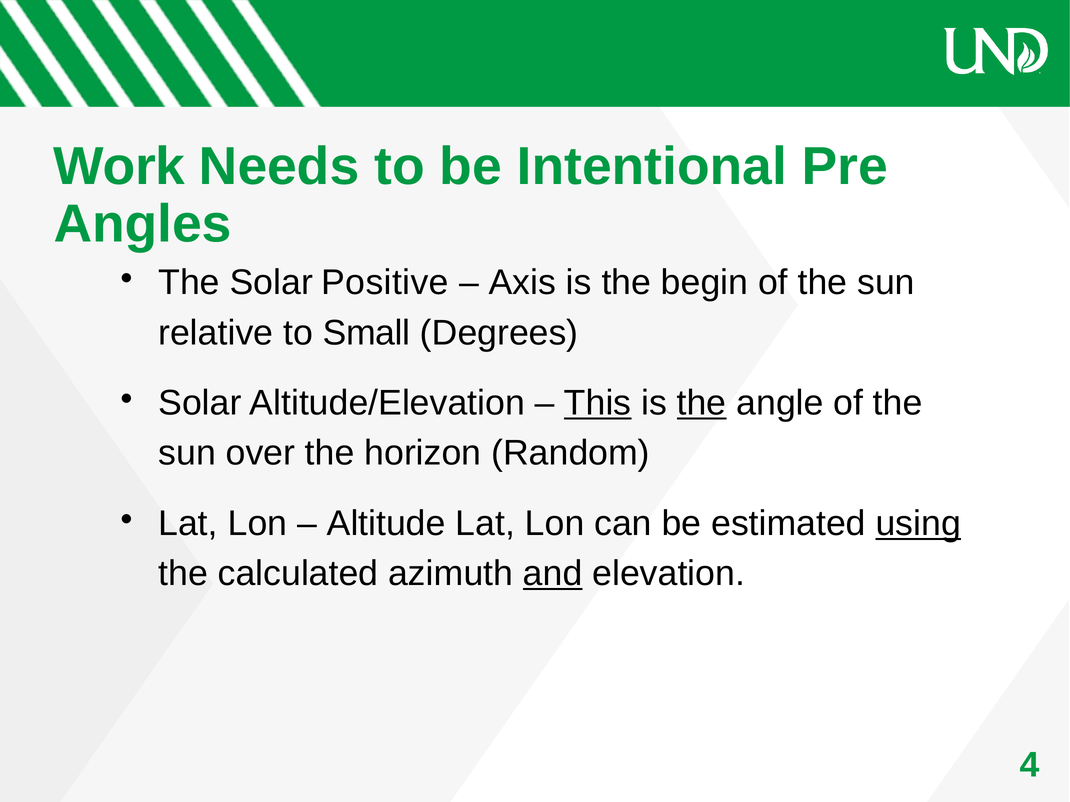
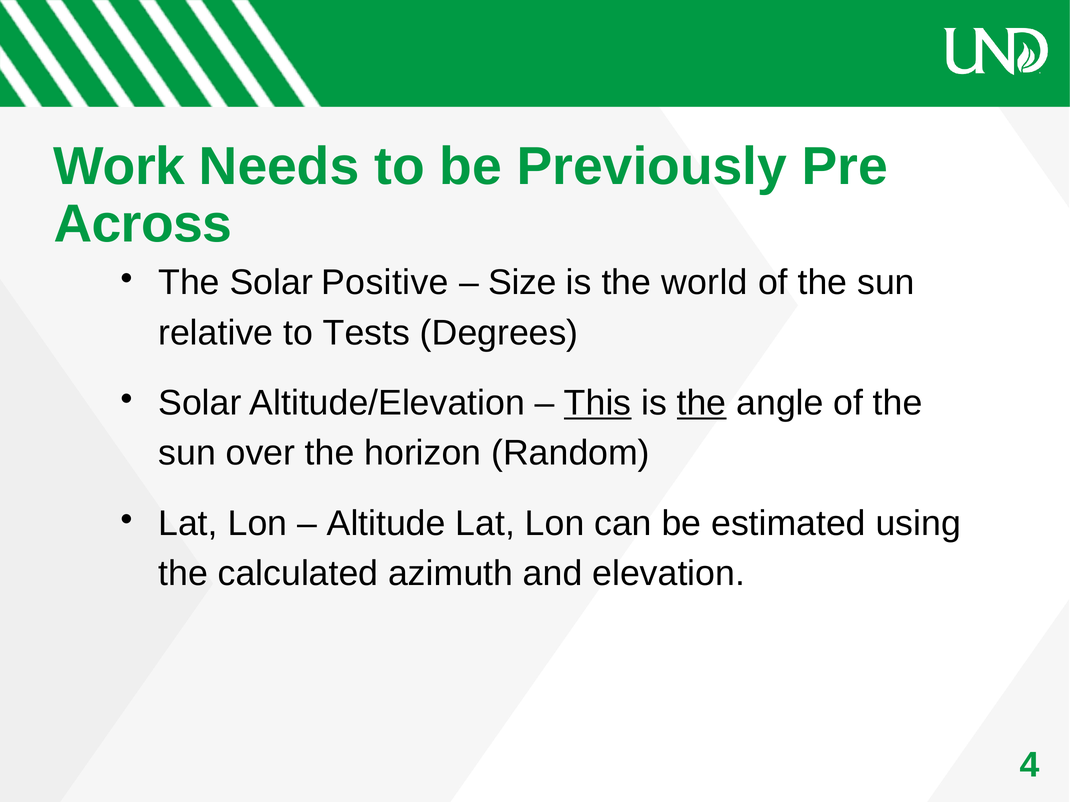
Intentional: Intentional -> Previously
Angles: Angles -> Across
Axis: Axis -> Size
begin: begin -> world
Small: Small -> Tests
using underline: present -> none
and underline: present -> none
